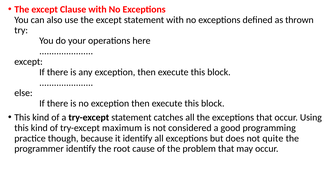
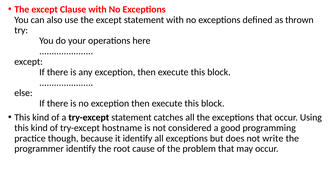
maximum: maximum -> hostname
quite: quite -> write
